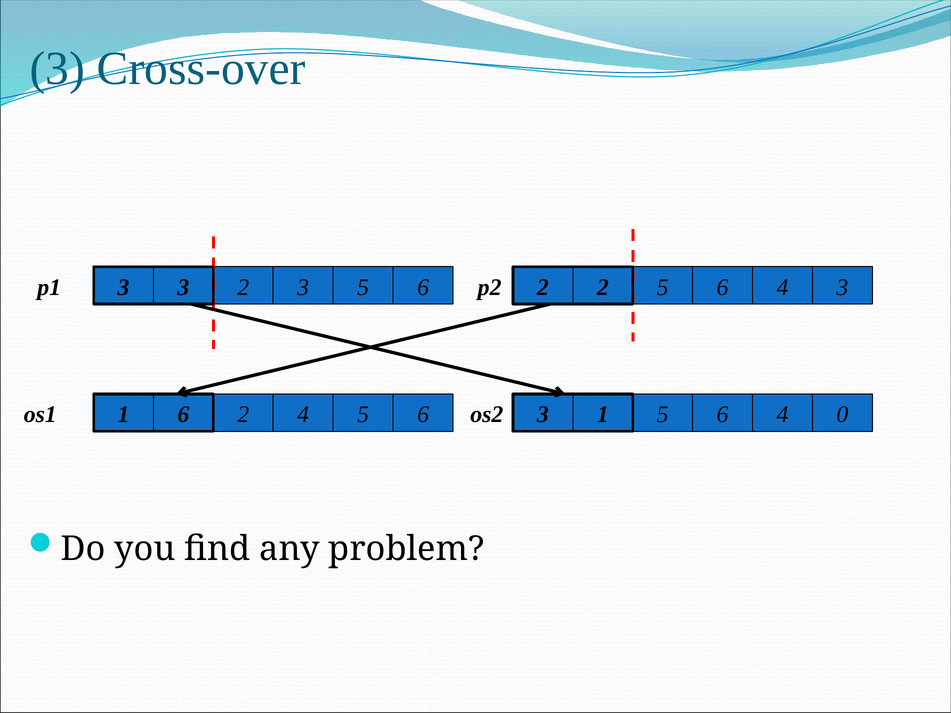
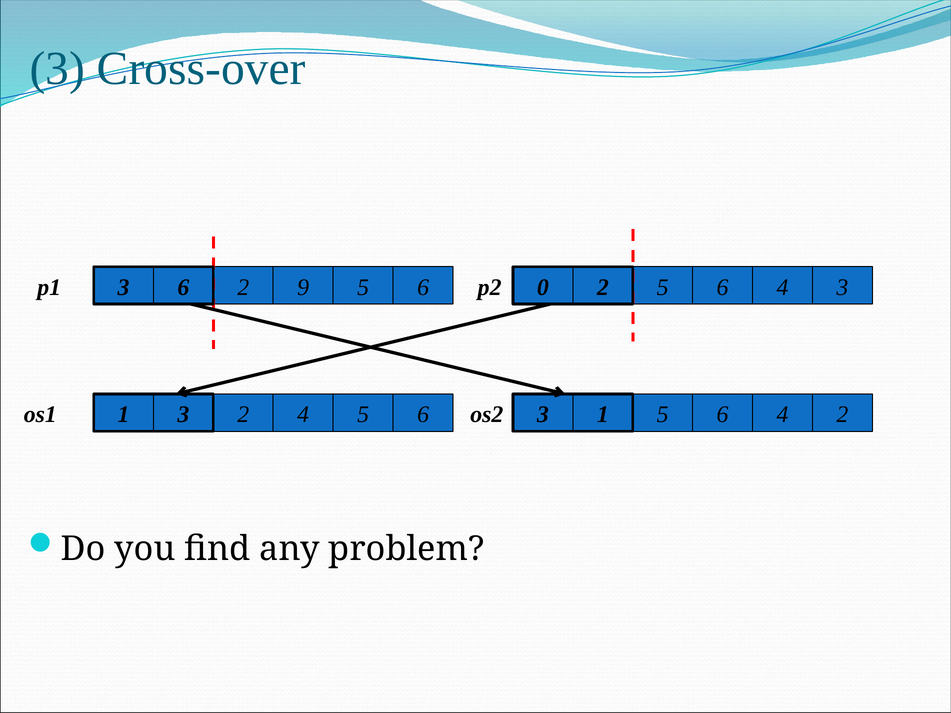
3 3: 3 -> 6
2 3: 3 -> 9
5 6 2: 2 -> 0
1 6: 6 -> 3
4 0: 0 -> 2
